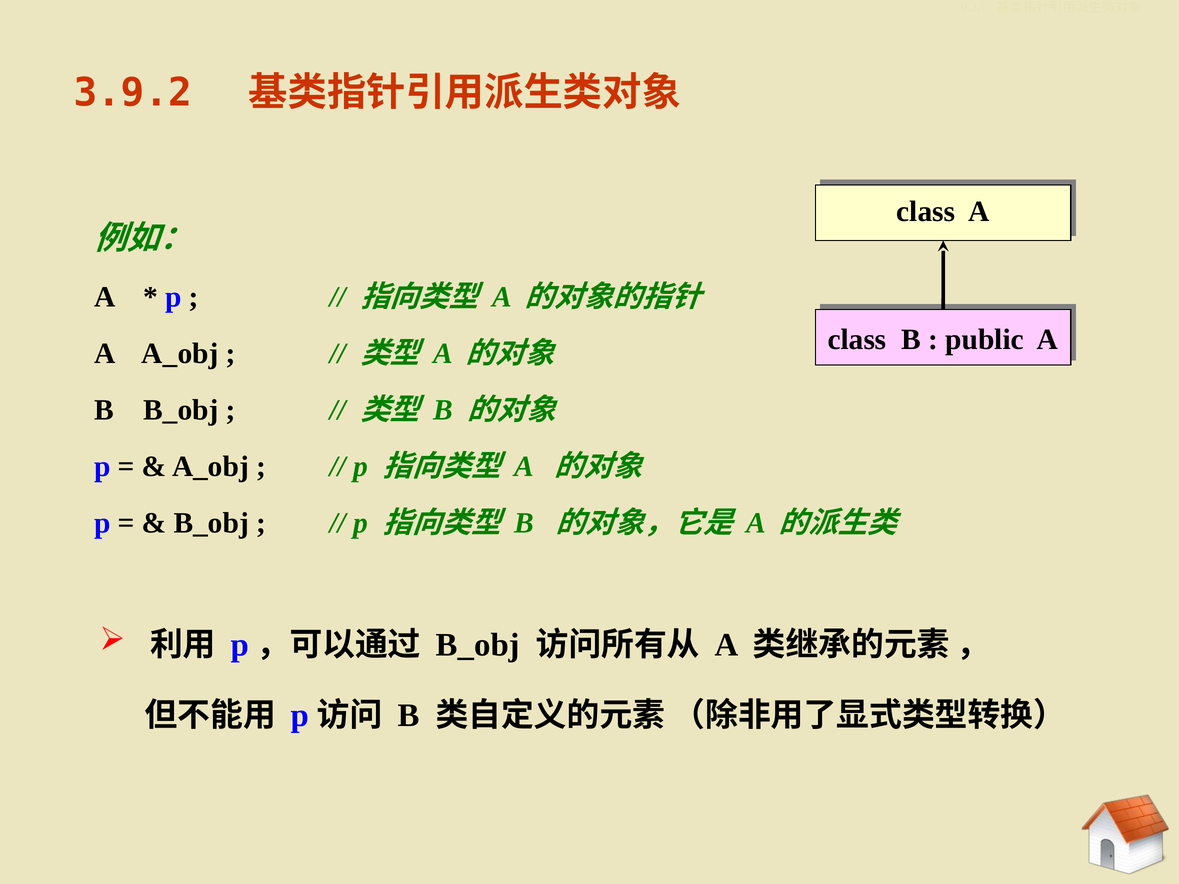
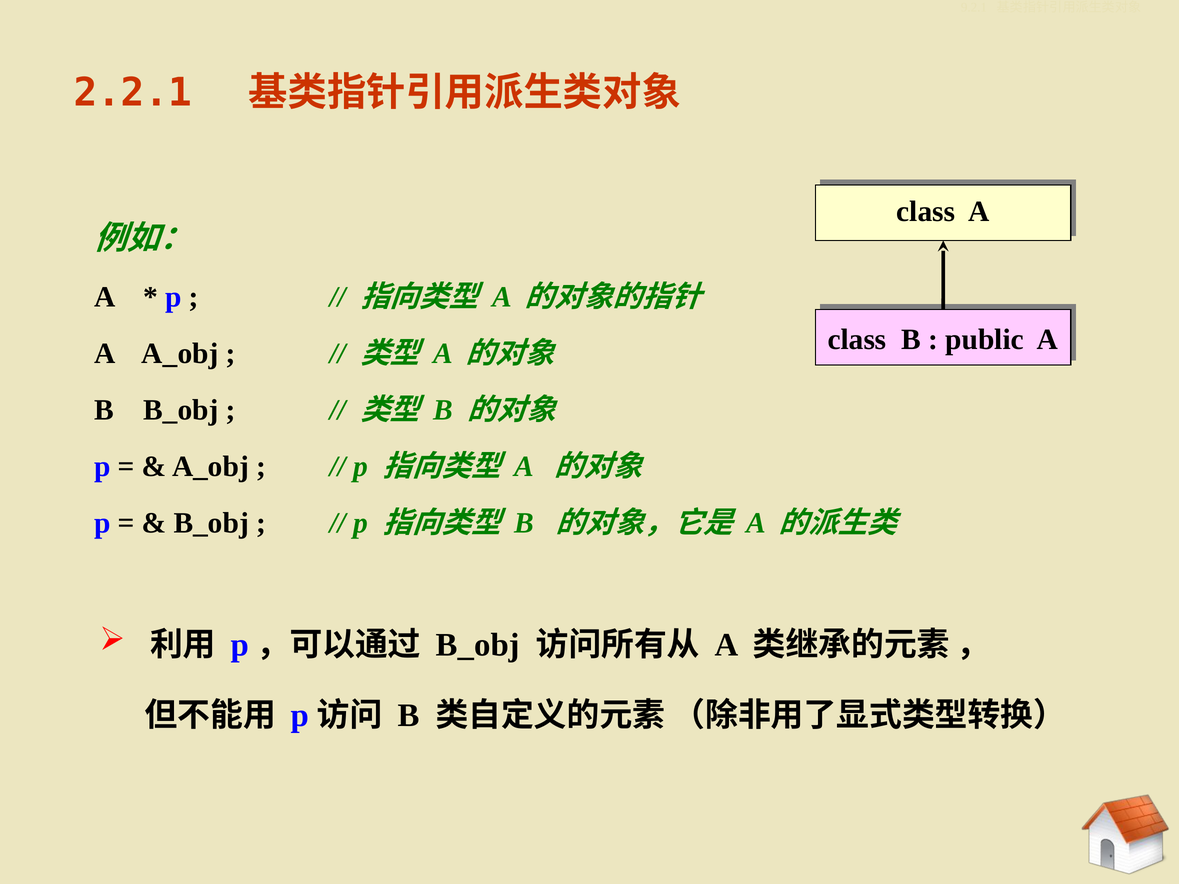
3.9.2: 3.9.2 -> 2.2.1
